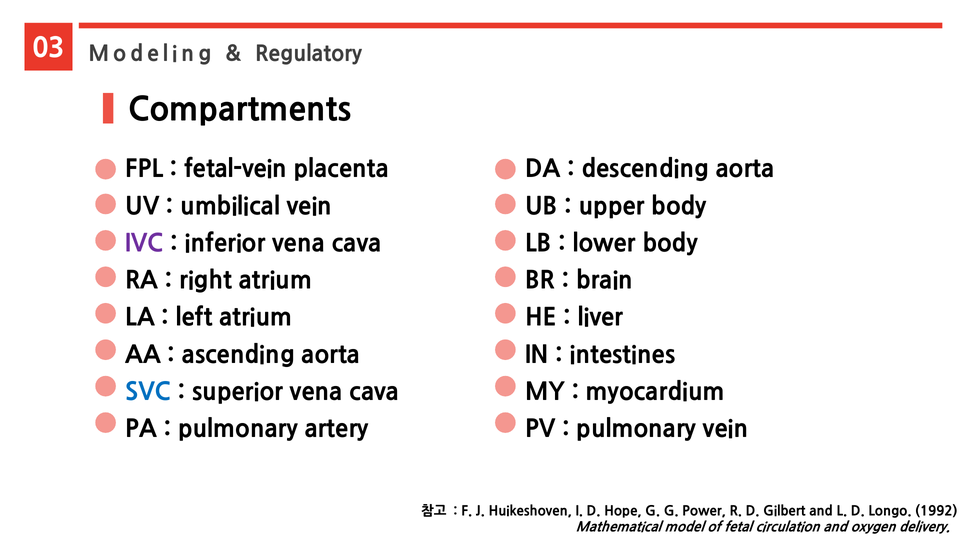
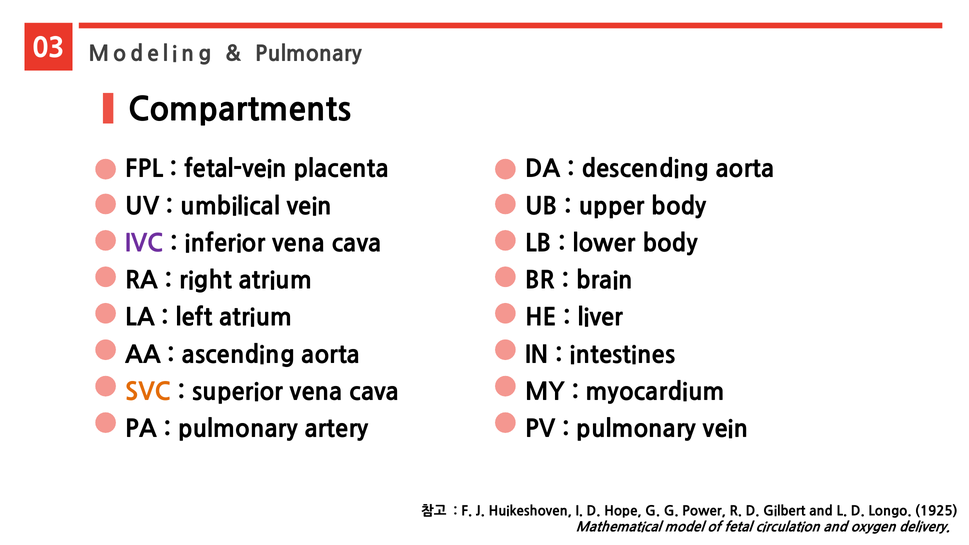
Regulatory at (309, 54): Regulatory -> Pulmonary
SVC colour: blue -> orange
1992: 1992 -> 1925
